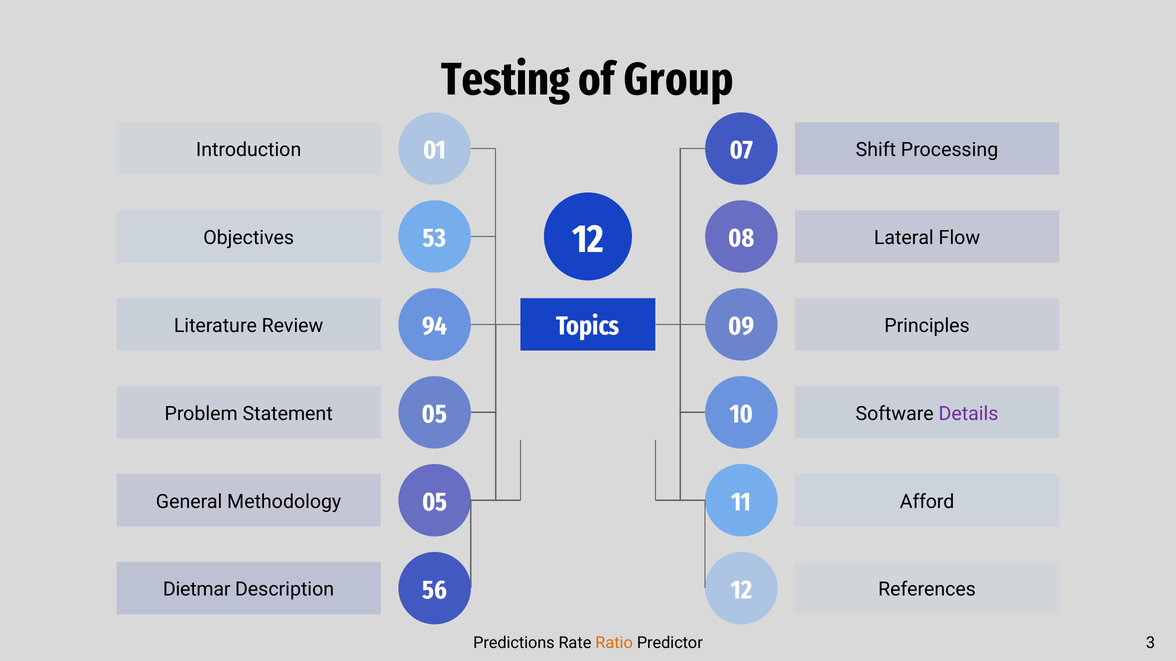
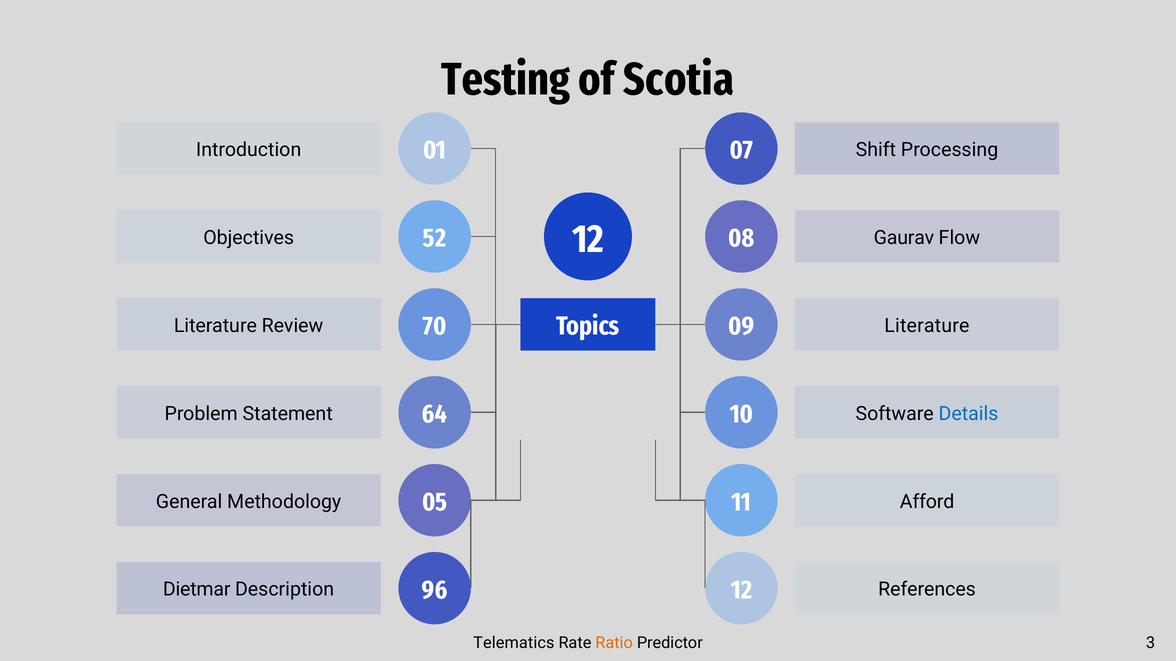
Group: Group -> Scotia
53: 53 -> 52
Lateral: Lateral -> Gaurav
94: 94 -> 70
Principles at (927, 326): Principles -> Literature
Statement 05: 05 -> 64
Details colour: purple -> blue
56: 56 -> 96
Predictions: Predictions -> Telematics
